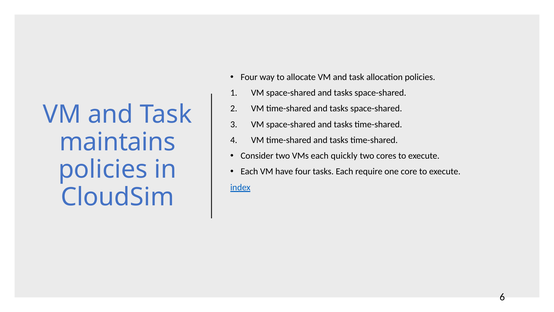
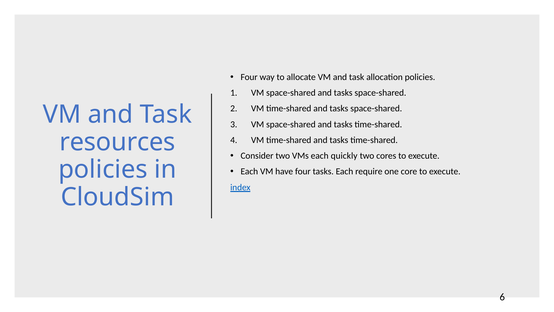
maintains: maintains -> resources
